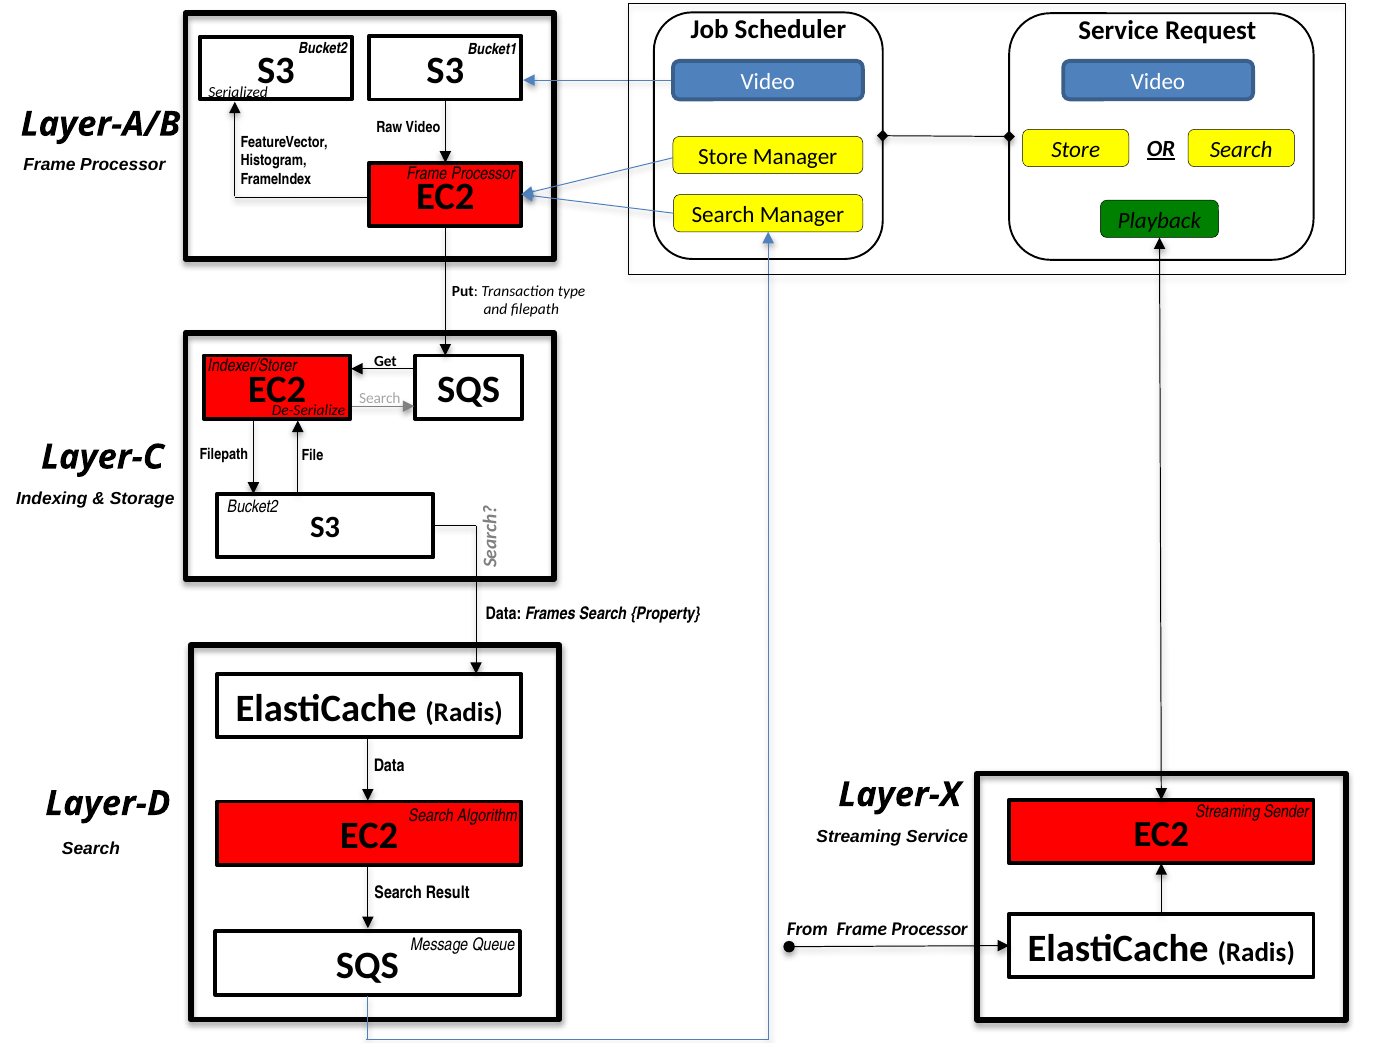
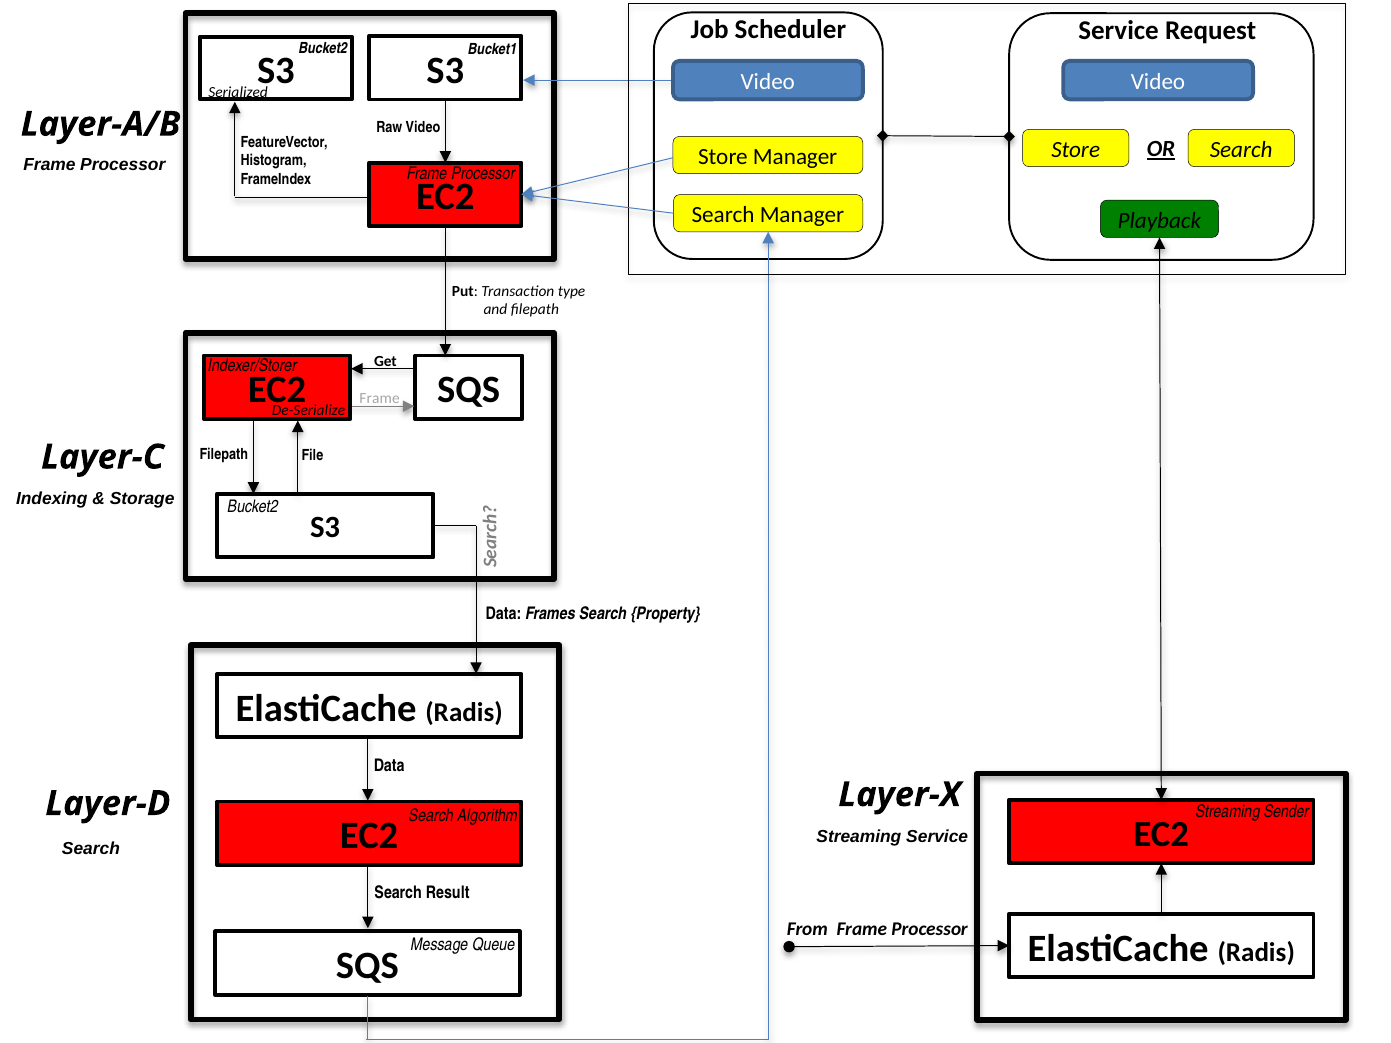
Search at (380, 398): Search -> Frame
